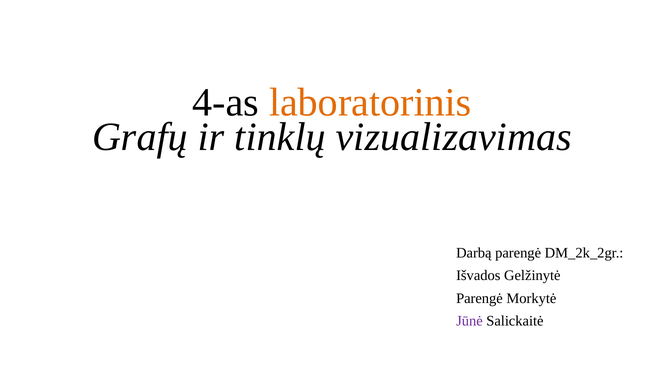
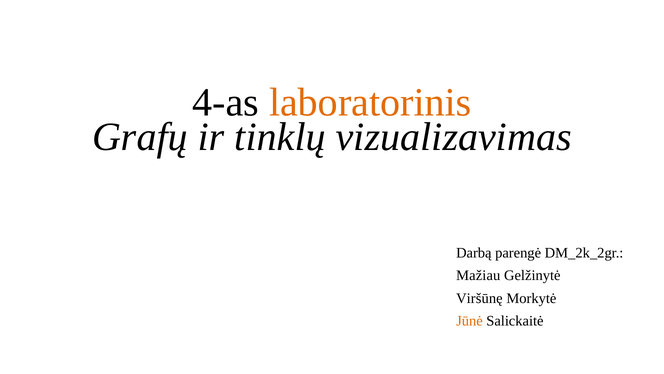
Išvados: Išvados -> Mažiau
Parengė at (479, 298): Parengė -> Viršūnę
Jūnė colour: purple -> orange
